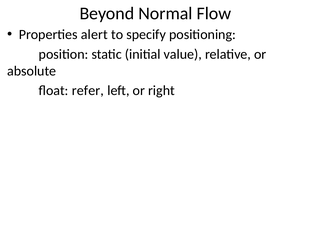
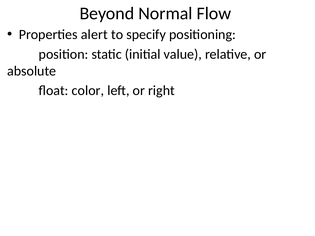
refer: refer -> color
